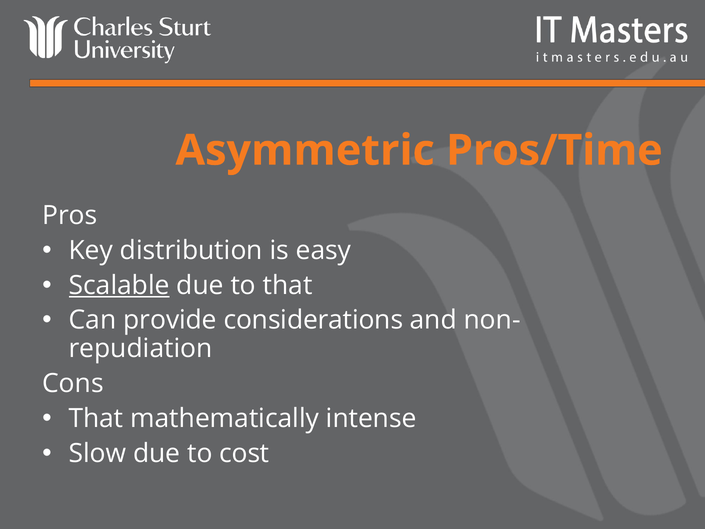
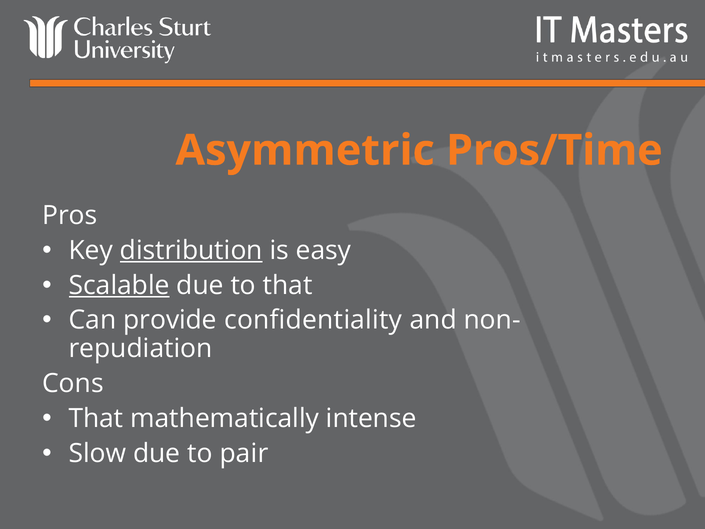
distribution underline: none -> present
considerations: considerations -> confidentiality
cost: cost -> pair
